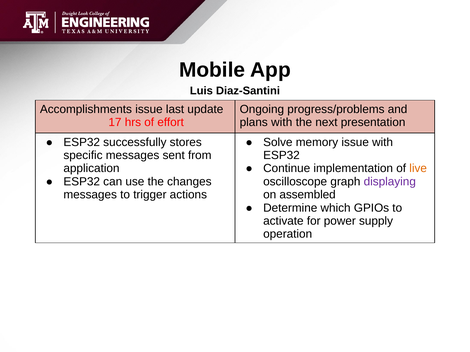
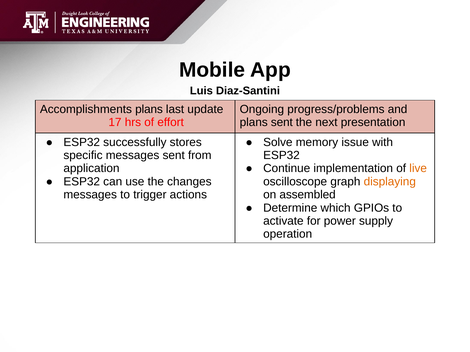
Accomplishments issue: issue -> plans
plans with: with -> sent
displaying colour: purple -> orange
